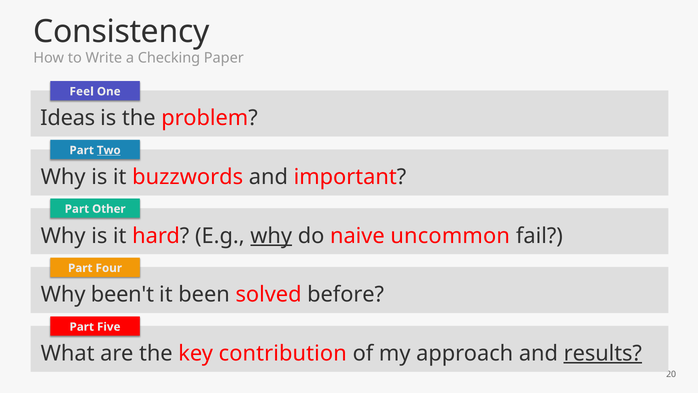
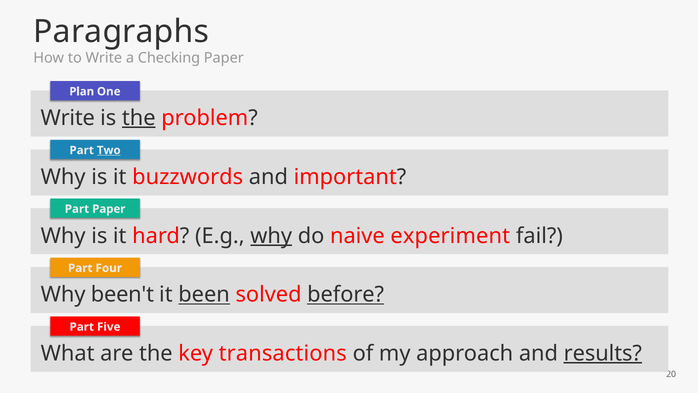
Consistency: Consistency -> Paragraphs
Feel: Feel -> Plan
Ideas at (68, 118): Ideas -> Write
the at (139, 118) underline: none -> present
Part Other: Other -> Paper
uncommon: uncommon -> experiment
been underline: none -> present
before underline: none -> present
contribution: contribution -> transactions
